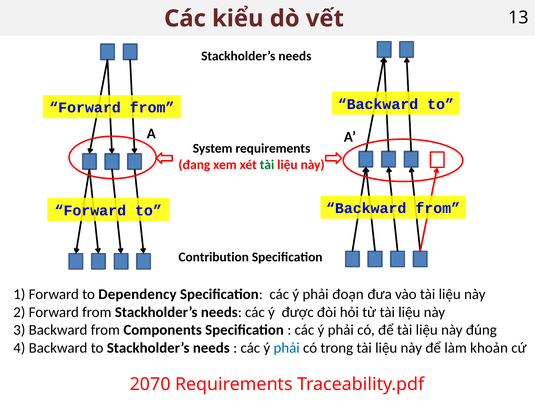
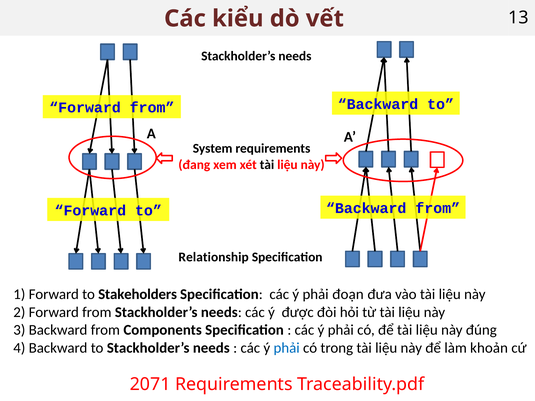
tài at (267, 165) colour: green -> black
Contribution: Contribution -> Relationship
Dependency: Dependency -> Stakeholders
2070: 2070 -> 2071
